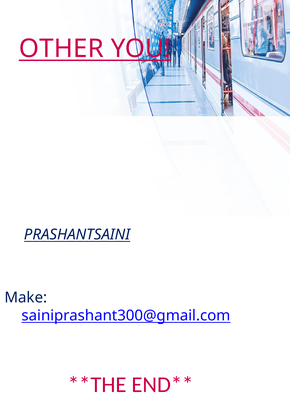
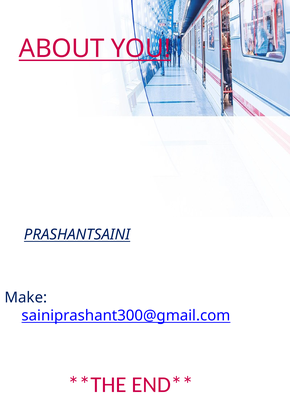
OTHER: OTHER -> ABOUT
